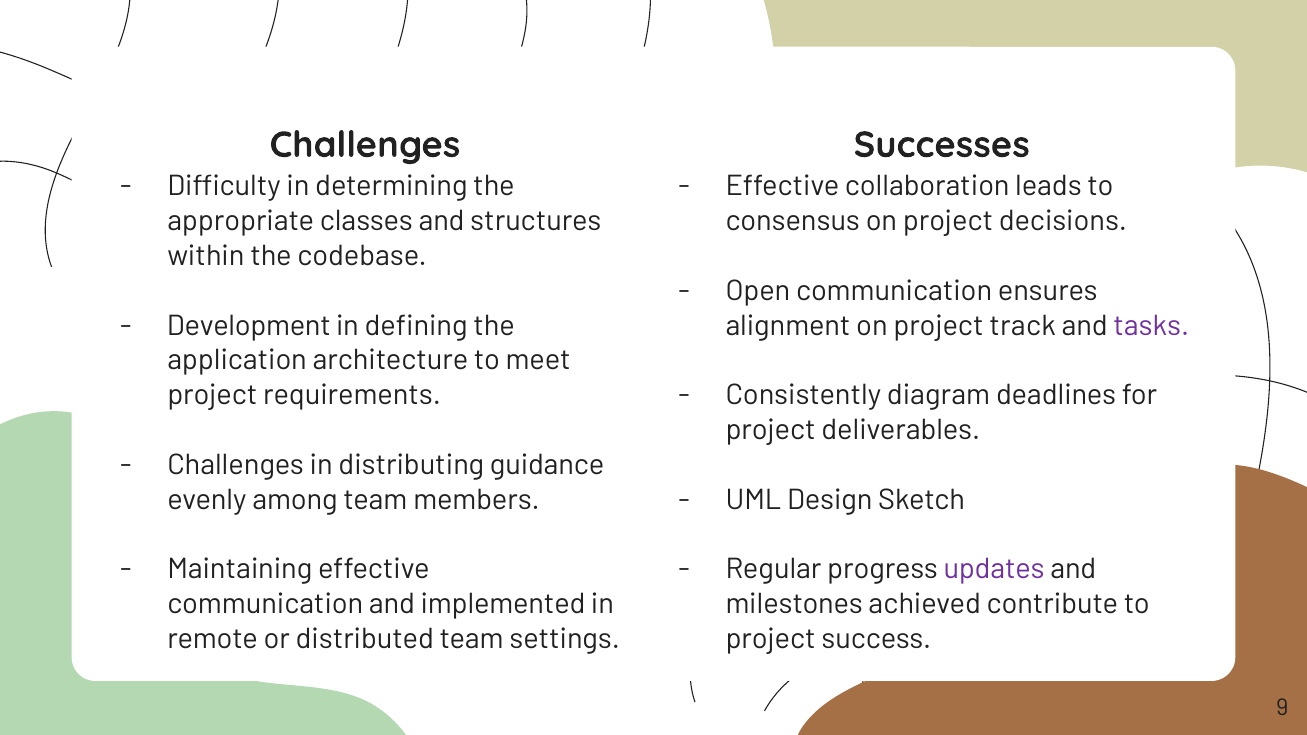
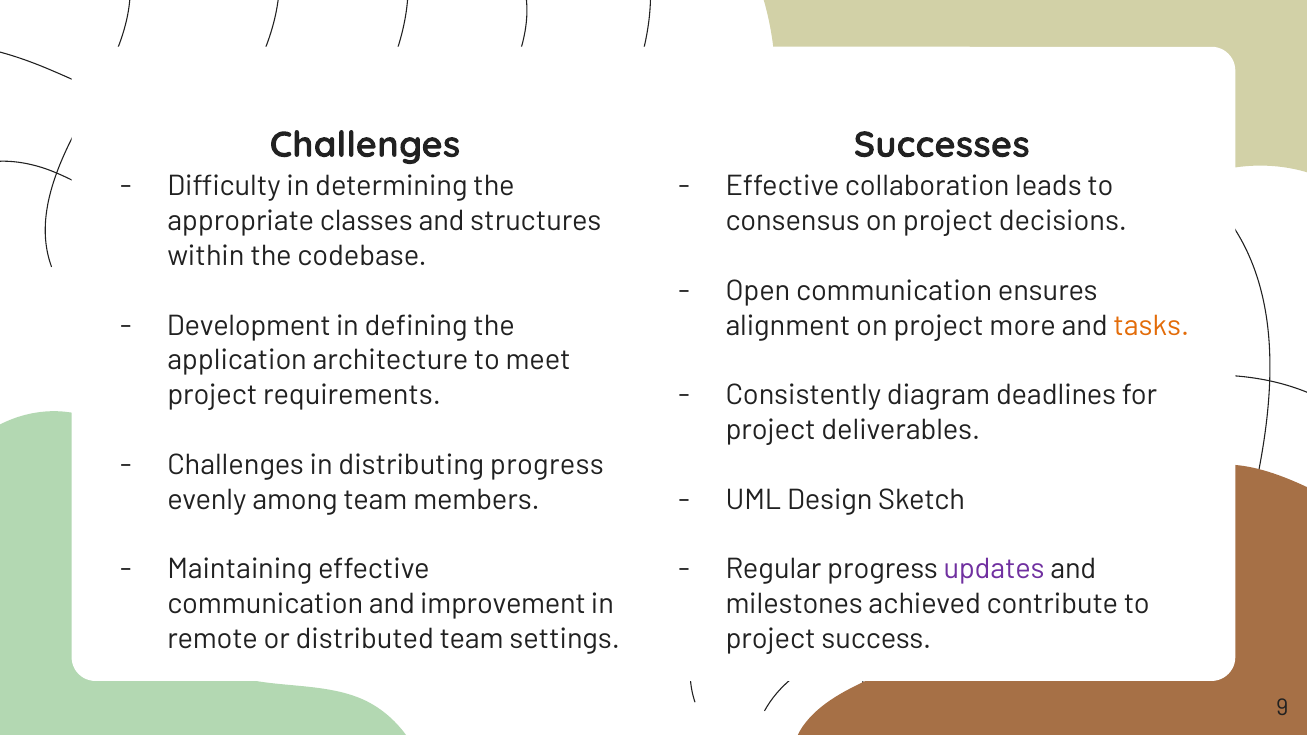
track: track -> more
tasks colour: purple -> orange
distributing guidance: guidance -> progress
implemented: implemented -> improvement
